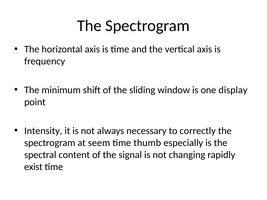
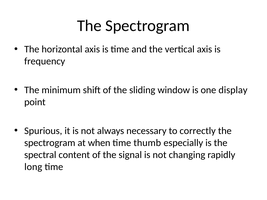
Intensity: Intensity -> Spurious
seem: seem -> when
exist: exist -> long
